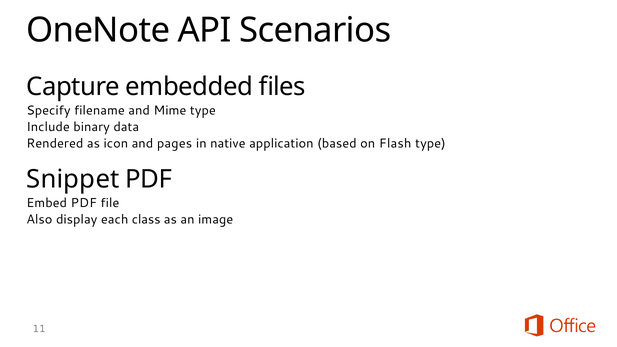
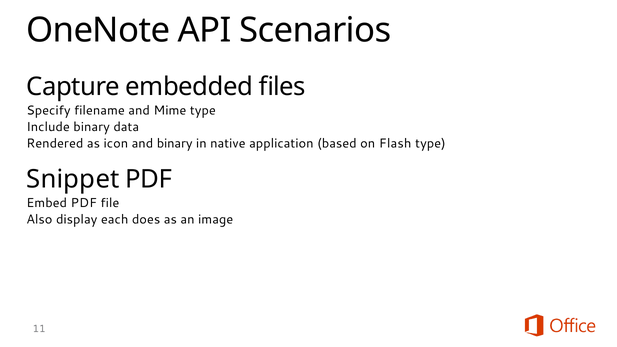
and pages: pages -> binary
class: class -> does
